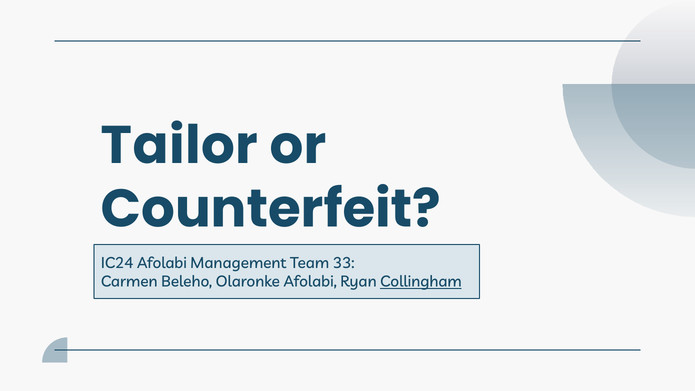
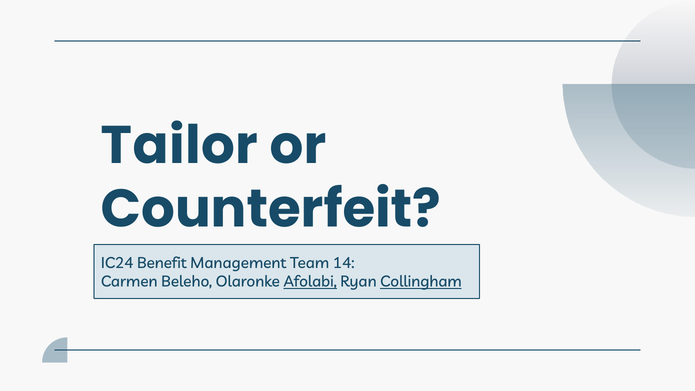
IC24 Afolabi: Afolabi -> Benefit
33: 33 -> 14
Afolabi at (310, 282) underline: none -> present
